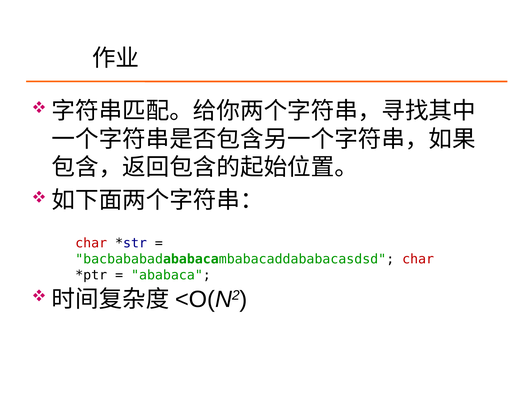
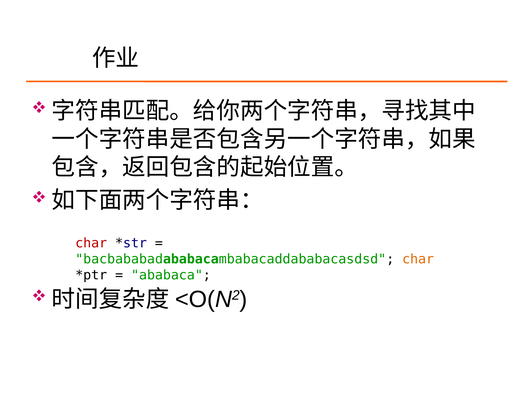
char at (418, 260) colour: red -> orange
